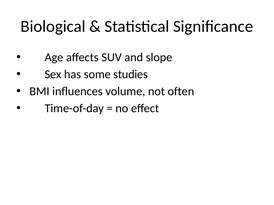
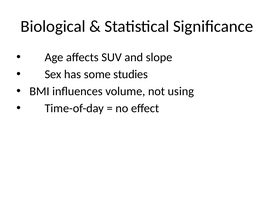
often: often -> using
